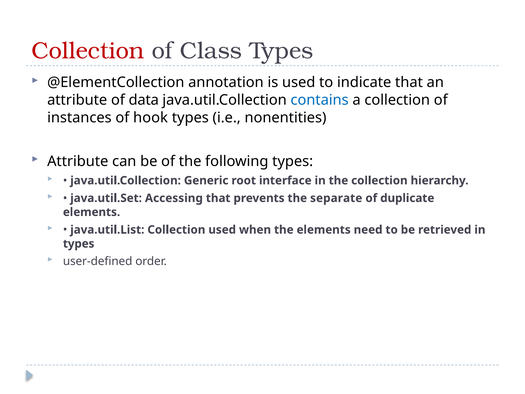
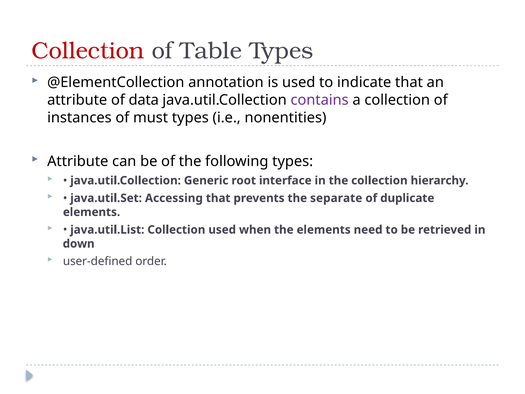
Class: Class -> Table
contains colour: blue -> purple
hook: hook -> must
types at (79, 244): types -> down
